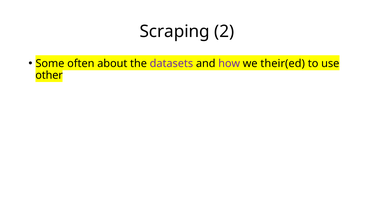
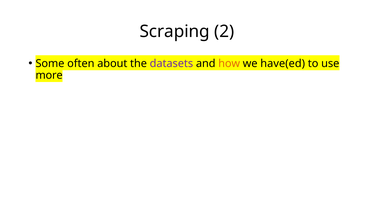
how colour: purple -> orange
their(ed: their(ed -> have(ed
other: other -> more
